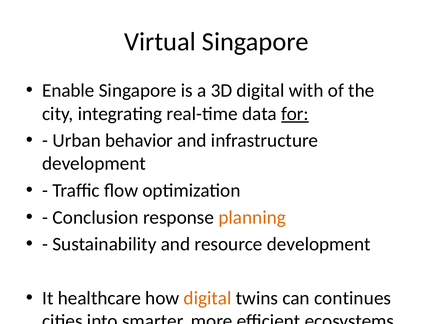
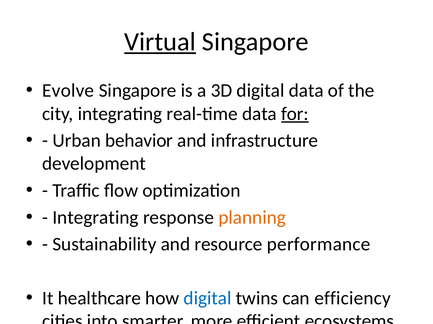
Virtual underline: none -> present
Enable: Enable -> Evolve
digital with: with -> data
Conclusion at (96, 218): Conclusion -> Integrating
resource development: development -> performance
digital at (208, 299) colour: orange -> blue
continues: continues -> efficiency
